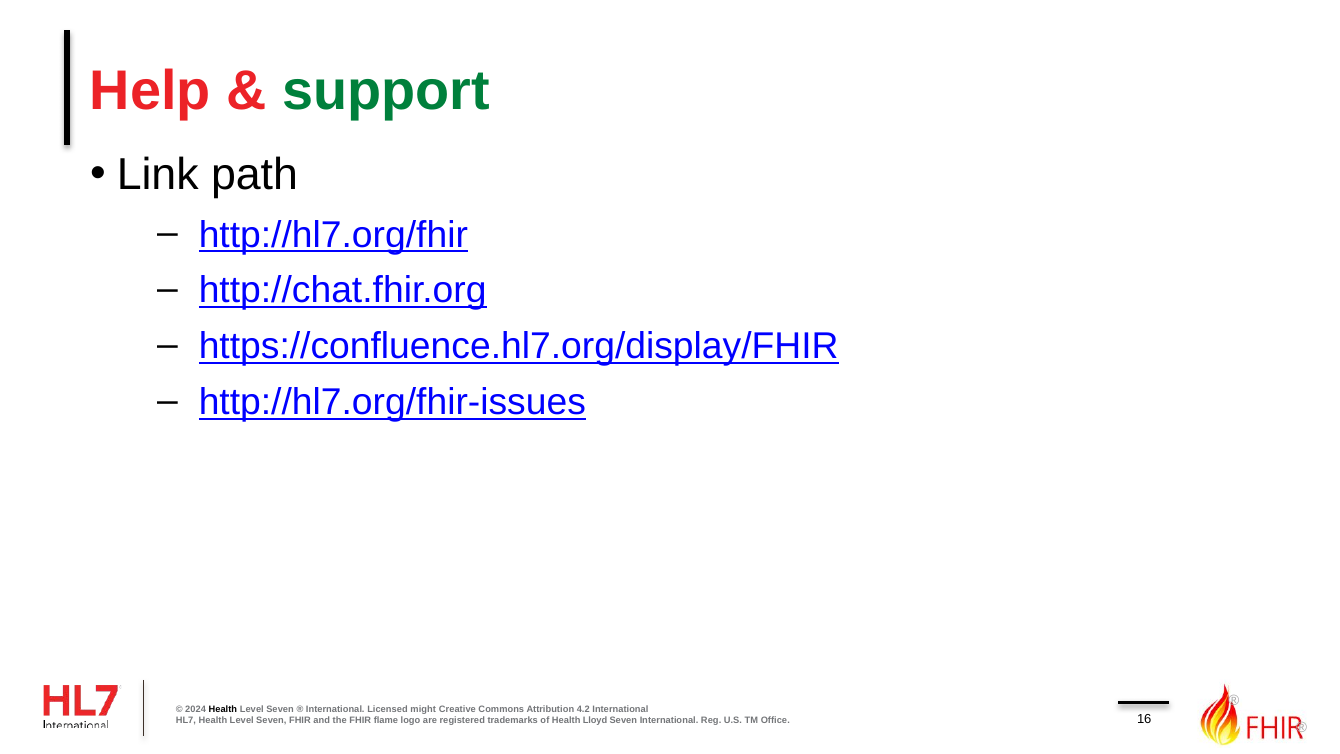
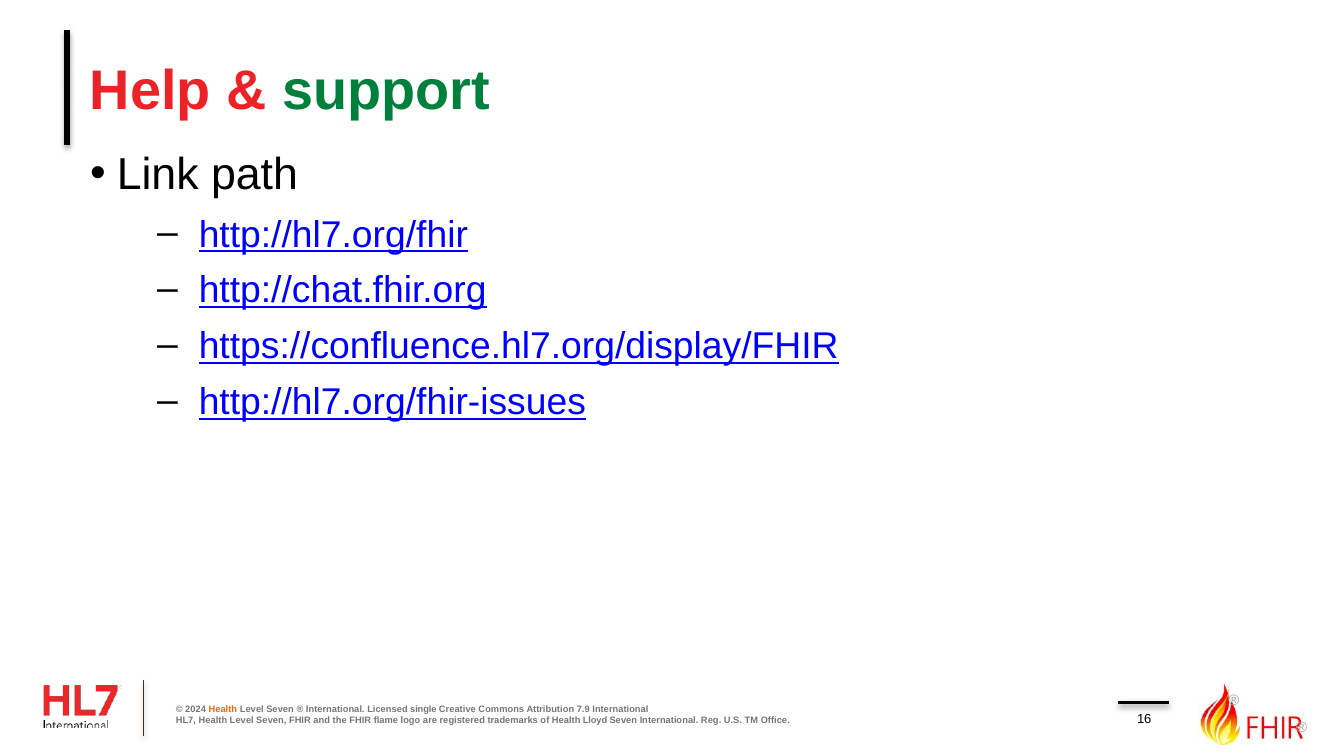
Health at (223, 710) colour: black -> orange
might: might -> single
4.2: 4.2 -> 7.9
